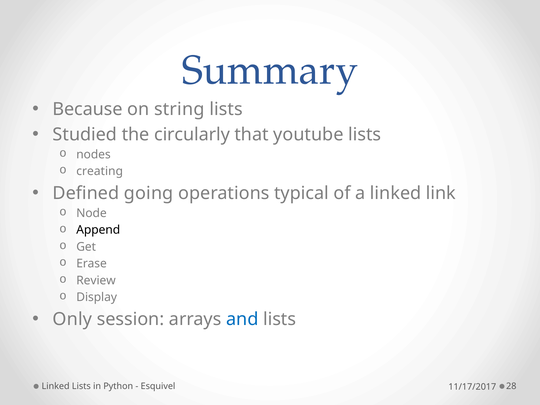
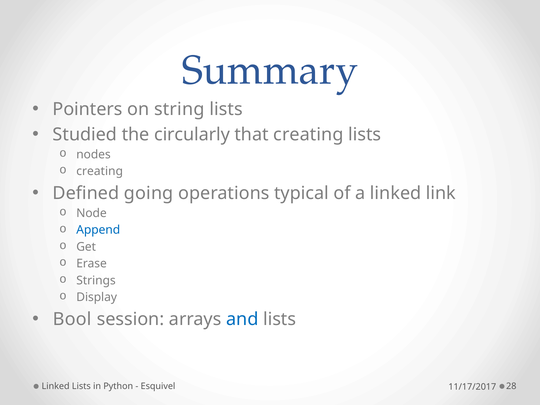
Because: Because -> Pointers
that youtube: youtube -> creating
Append colour: black -> blue
Review: Review -> Strings
Only: Only -> Bool
